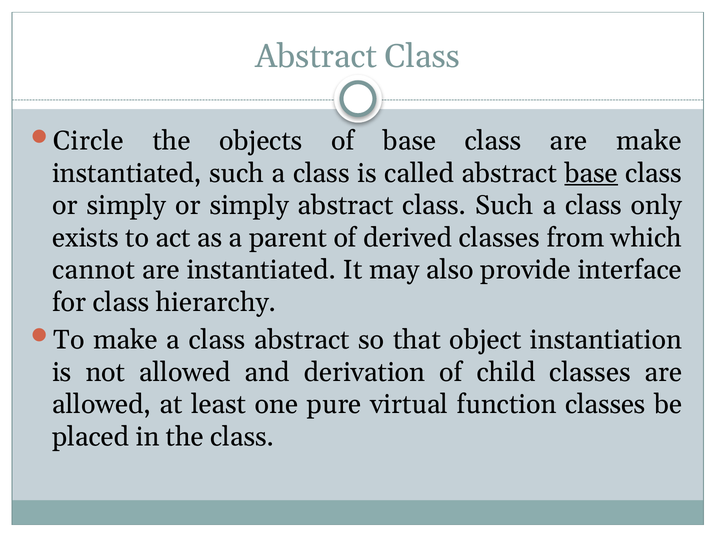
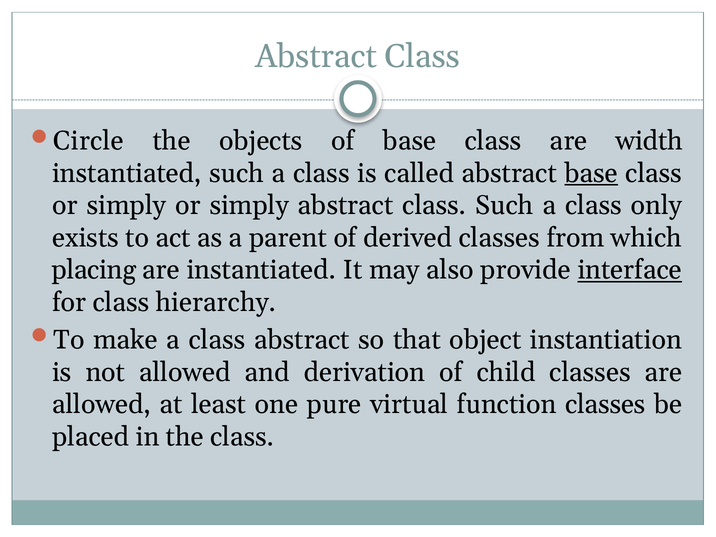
are make: make -> width
cannot: cannot -> placing
interface underline: none -> present
